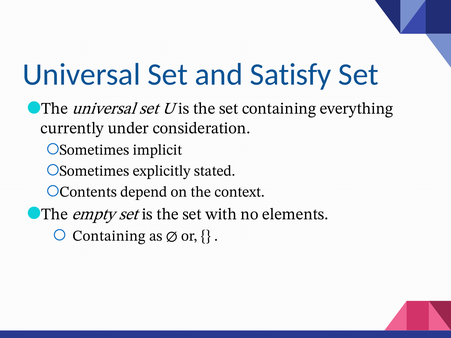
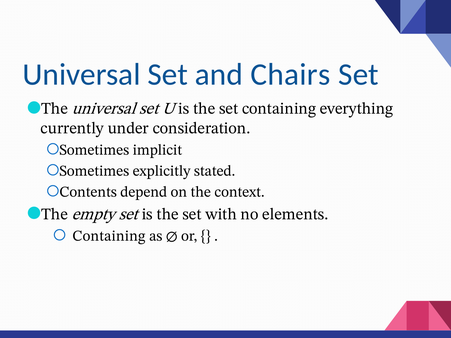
Satisfy: Satisfy -> Chairs
